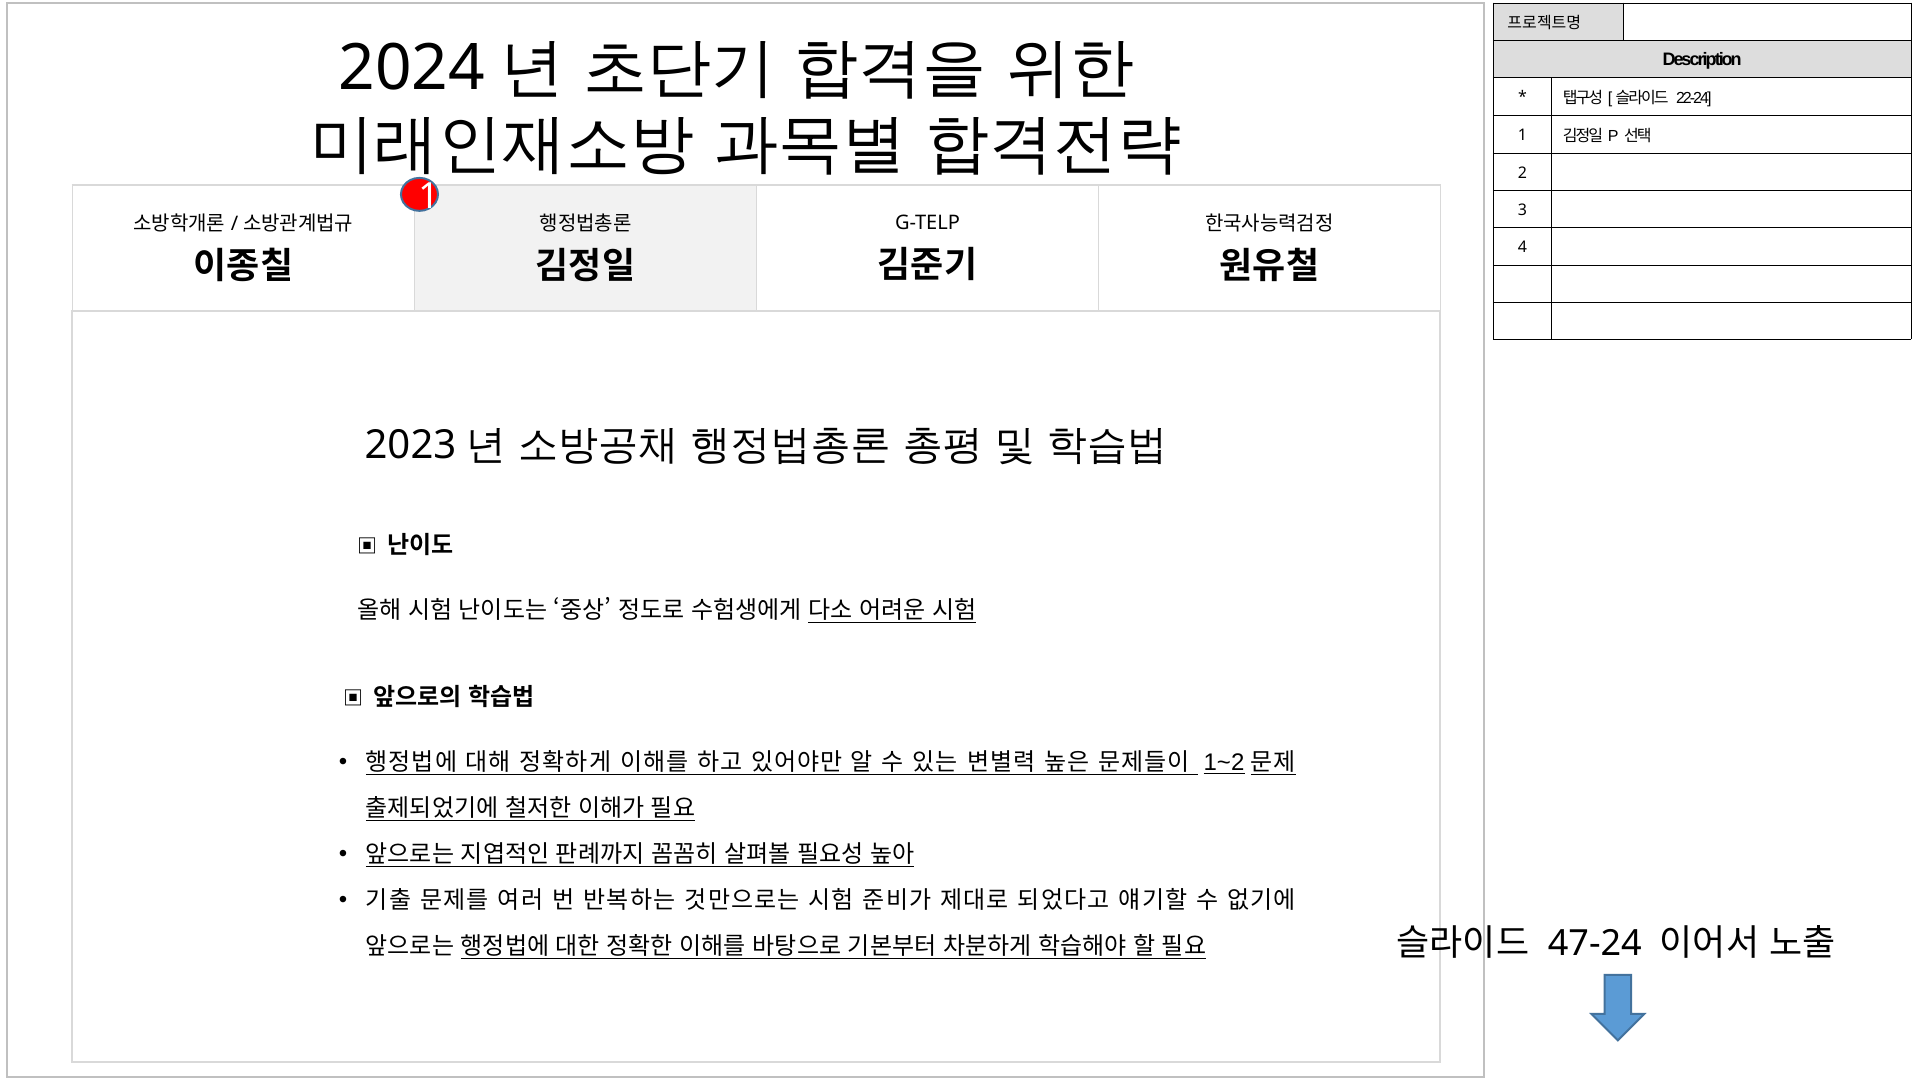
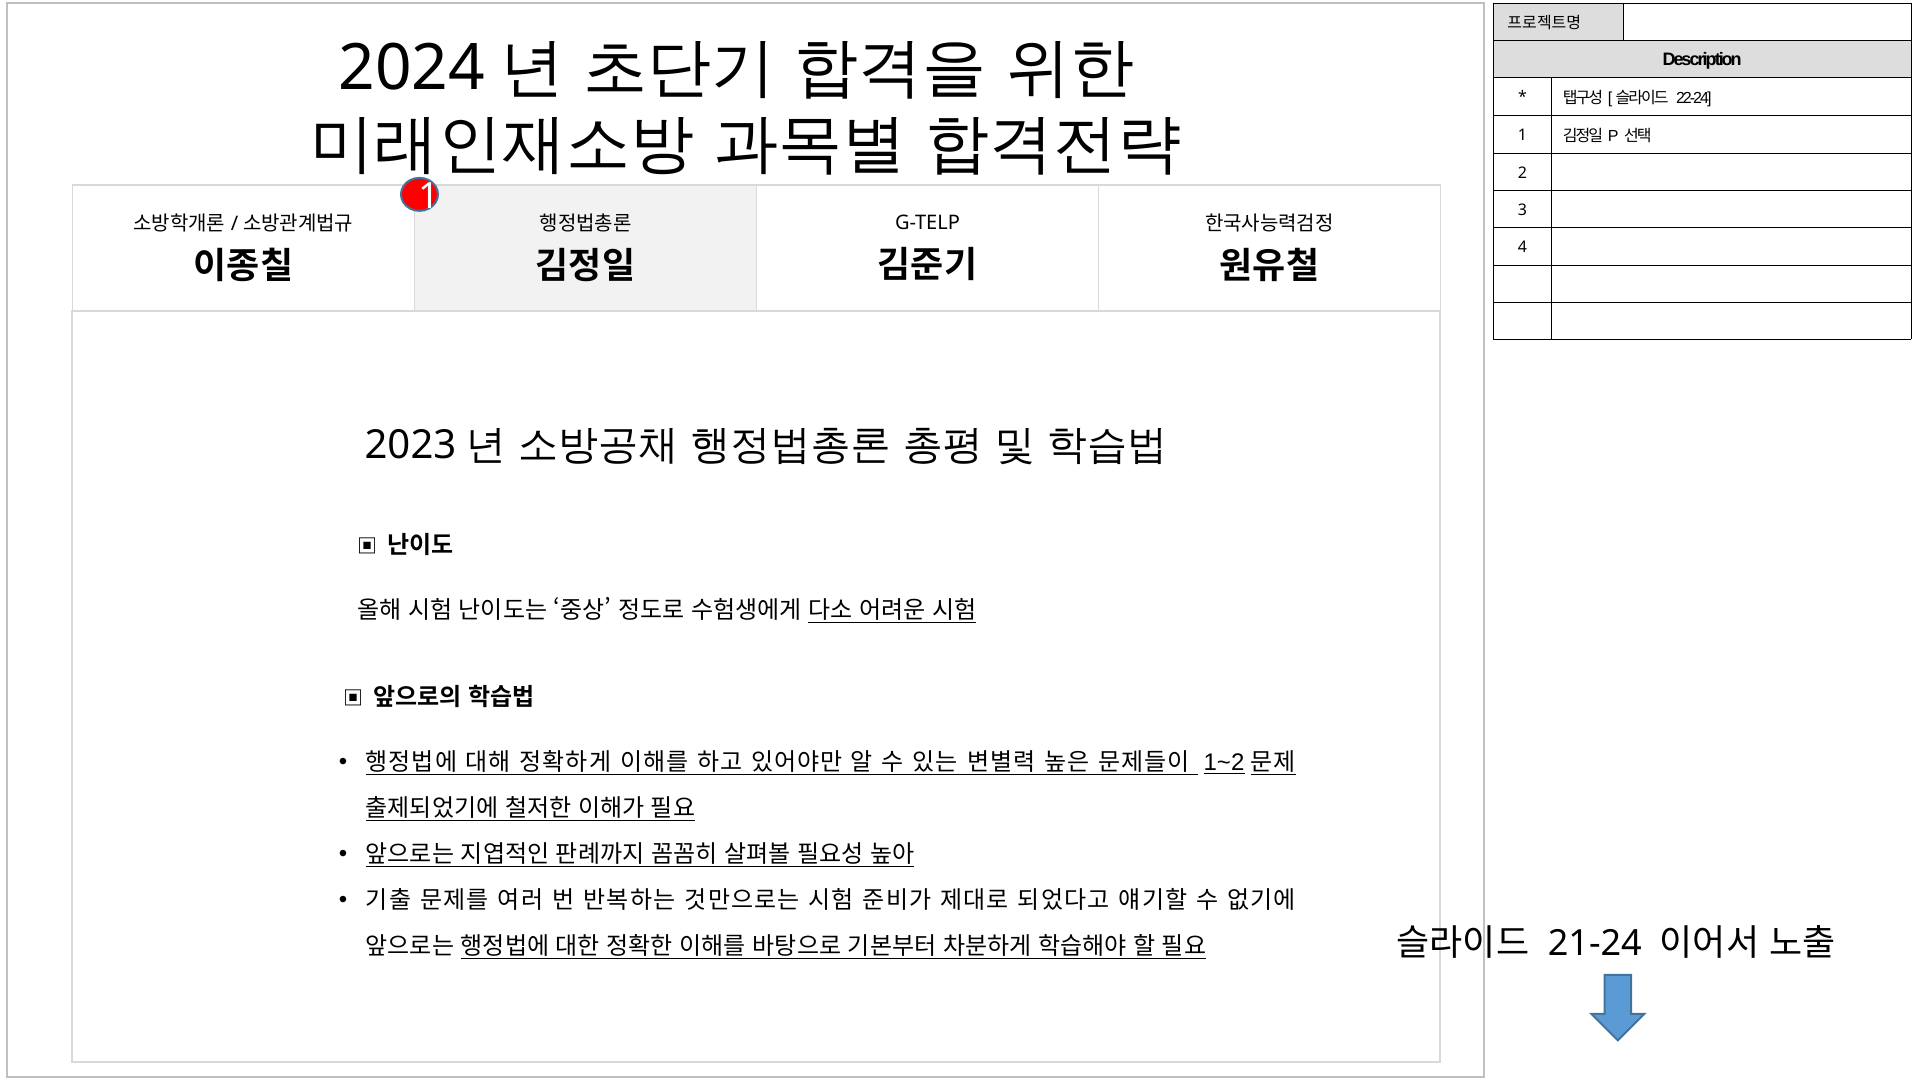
47-24: 47-24 -> 21-24
